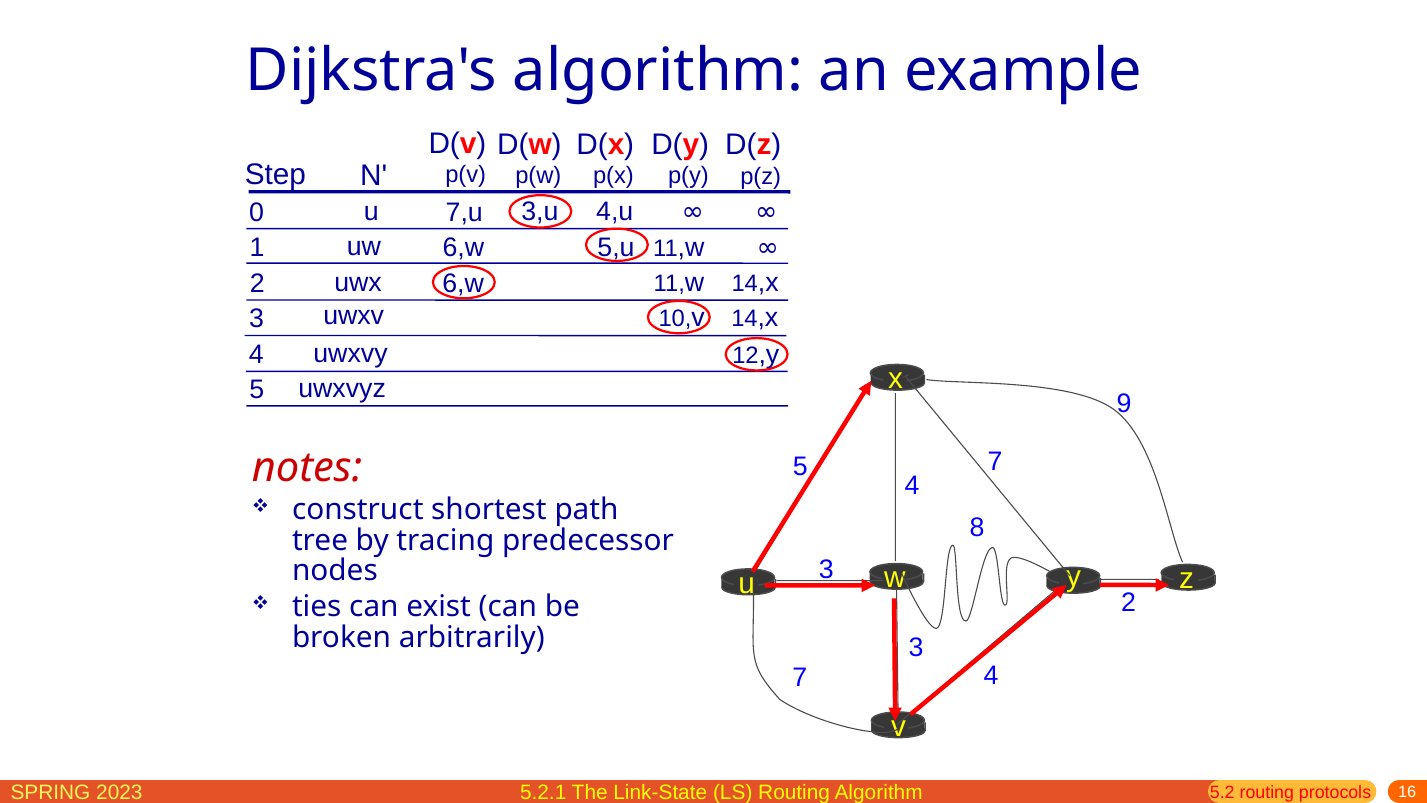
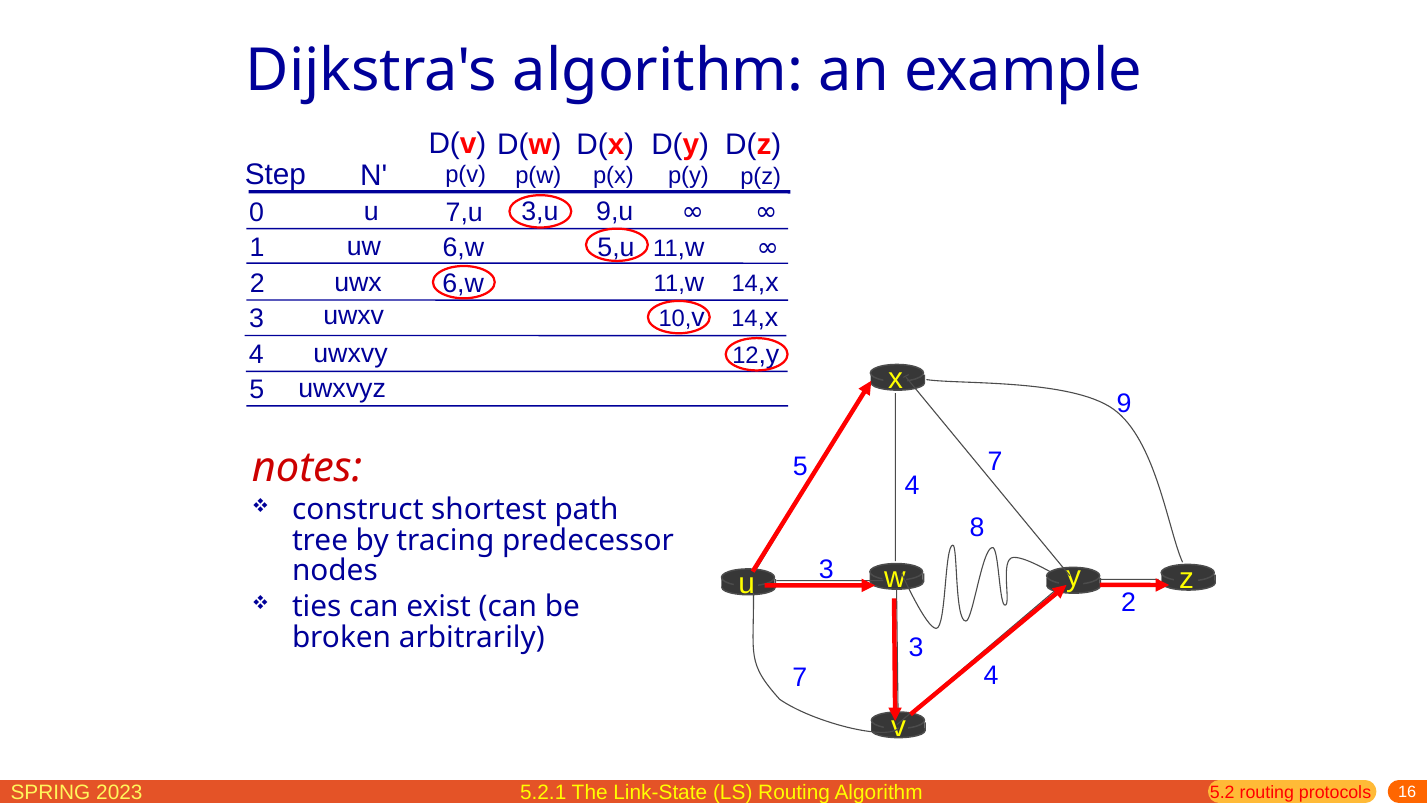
4,u: 4,u -> 9,u
